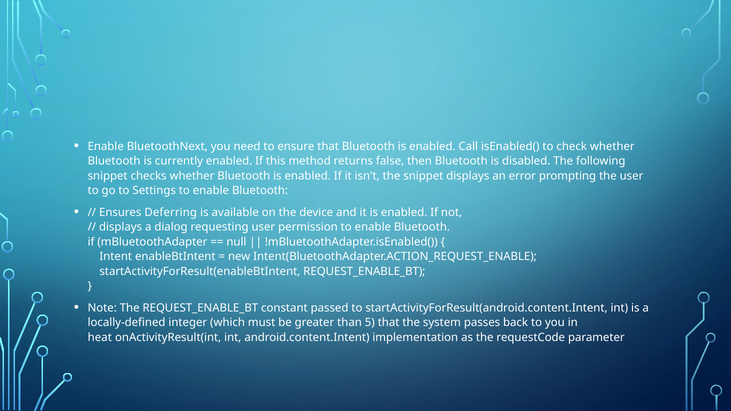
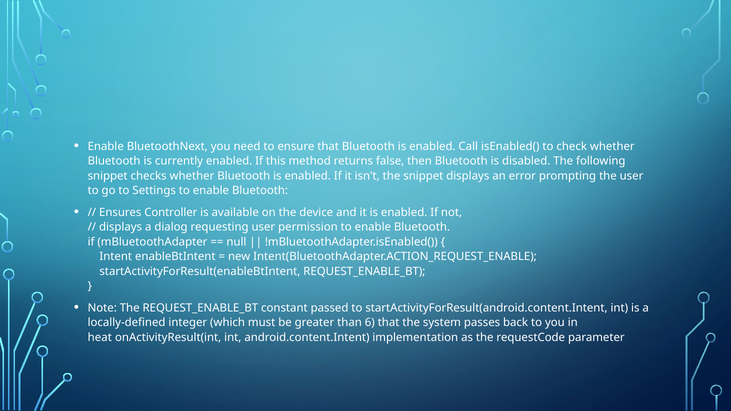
Deferring: Deferring -> Controller
5: 5 -> 6
